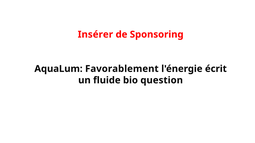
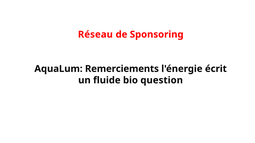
Insérer: Insérer -> Réseau
Favorablement: Favorablement -> Remerciements
